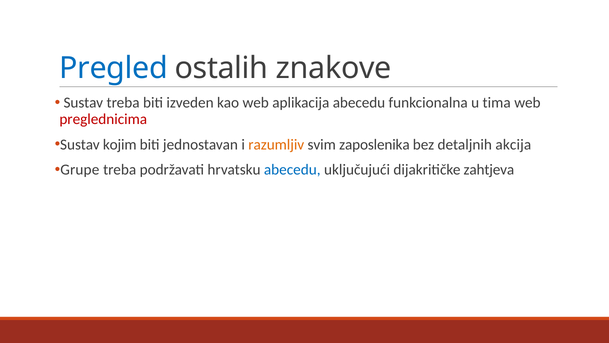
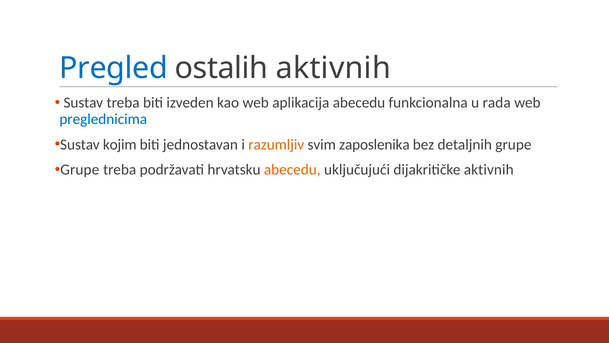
ostalih znakove: znakove -> aktivnih
tima: tima -> rada
preglednicima colour: red -> blue
detaljnih akcija: akcija -> grupe
abecedu at (292, 170) colour: blue -> orange
dijakritičke zahtjeva: zahtjeva -> aktivnih
